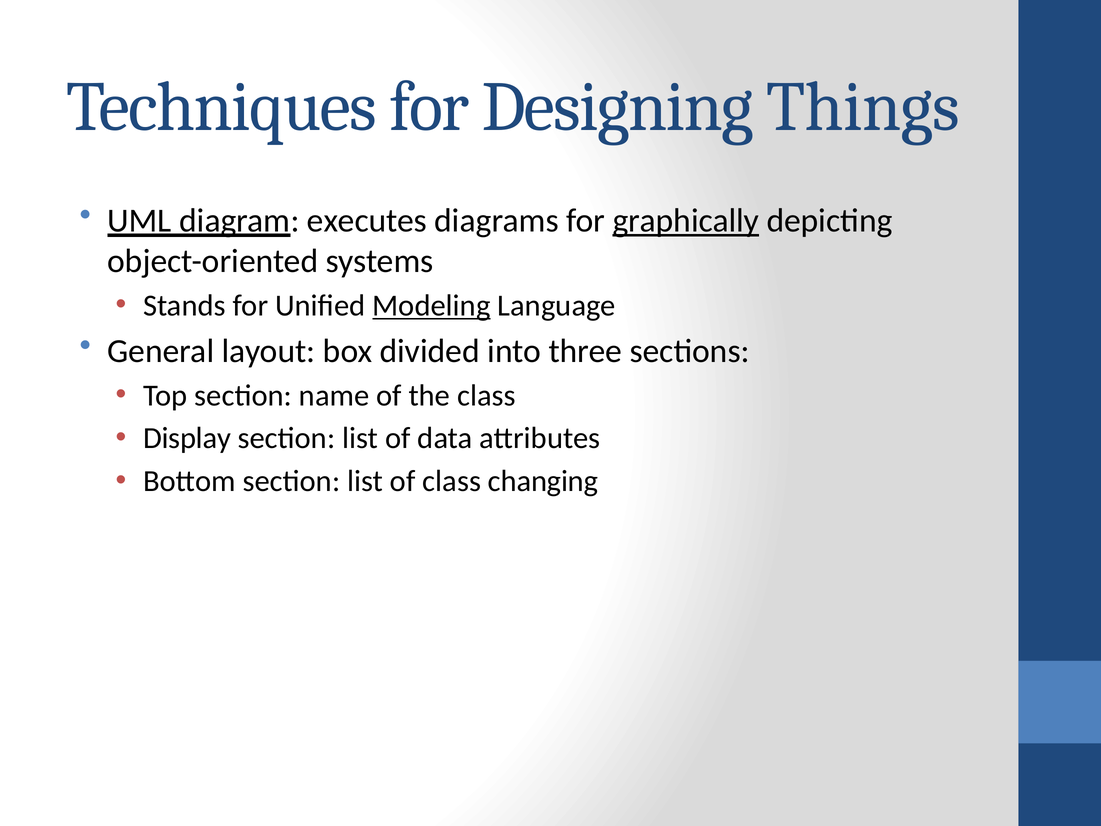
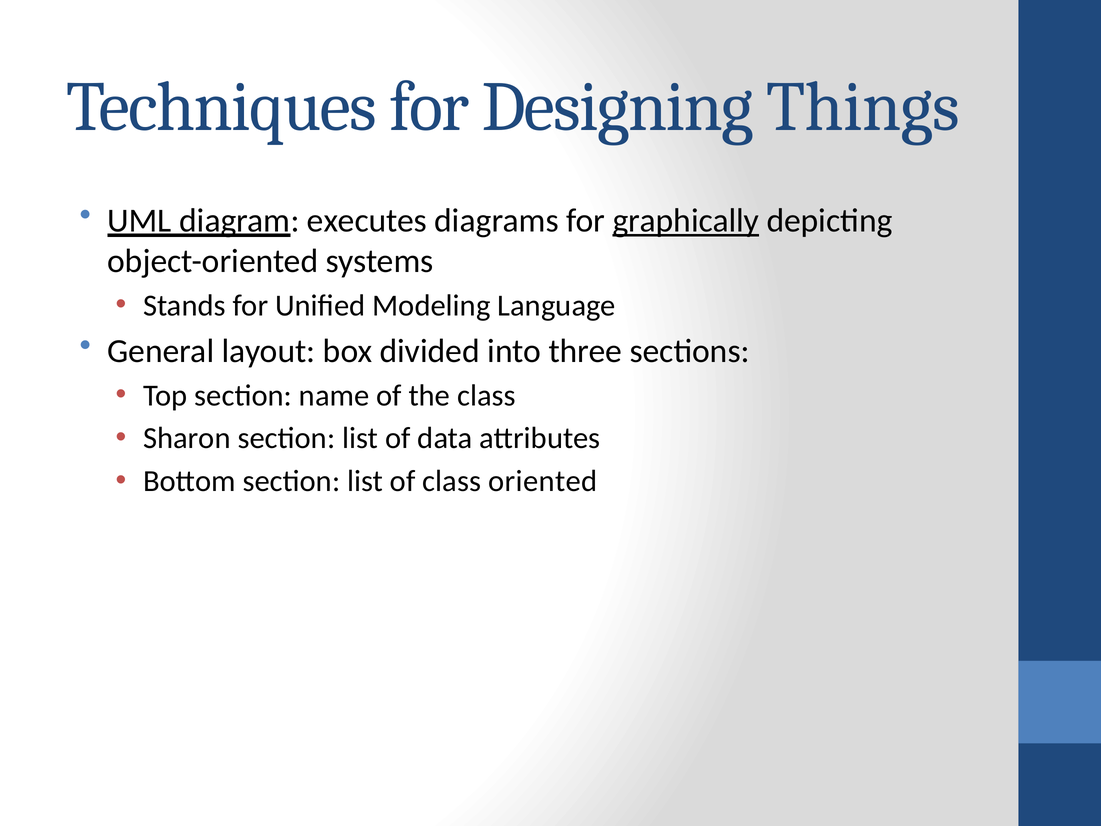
Modeling underline: present -> none
Display: Display -> Sharon
changing: changing -> oriented
